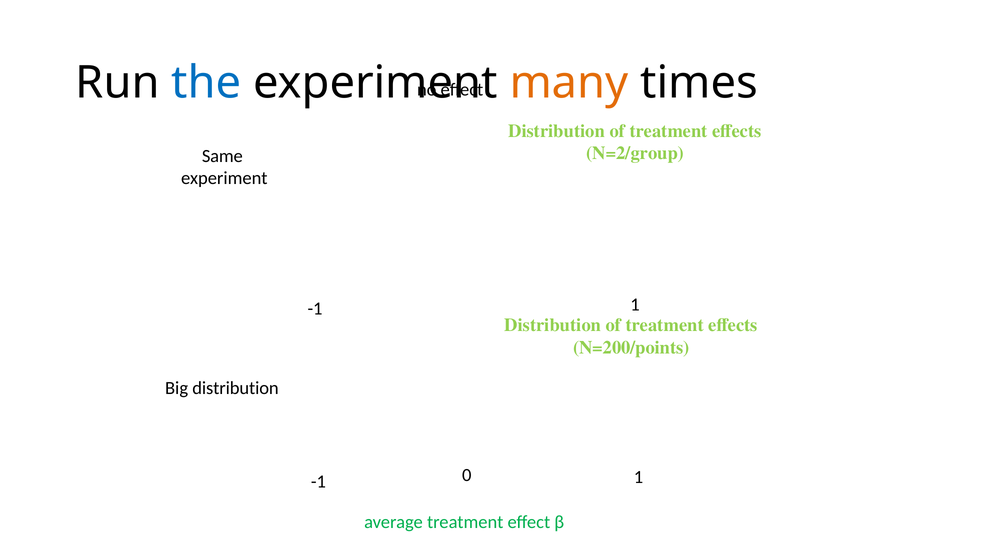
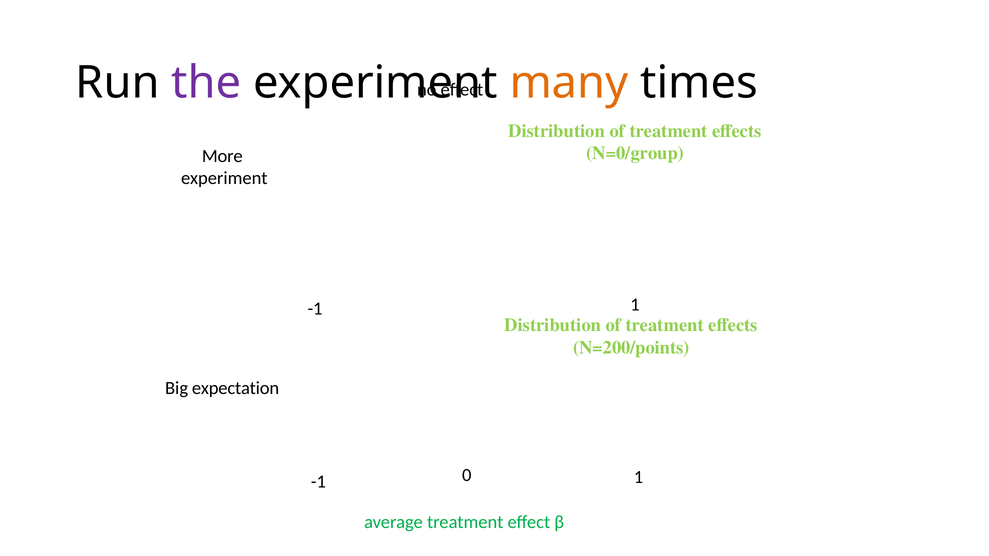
the colour: blue -> purple
N=2/group: N=2/group -> N=0/group
Same: Same -> More
Big distribution: distribution -> expectation
